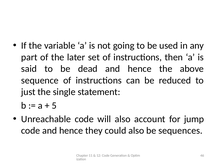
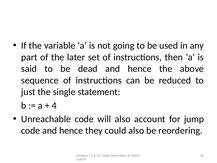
5: 5 -> 4
sequences: sequences -> reordering
